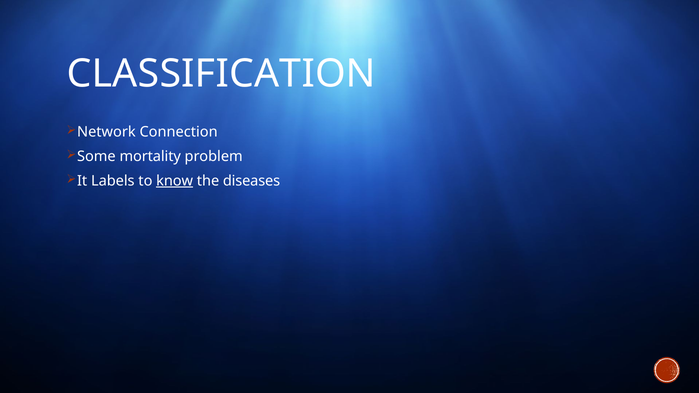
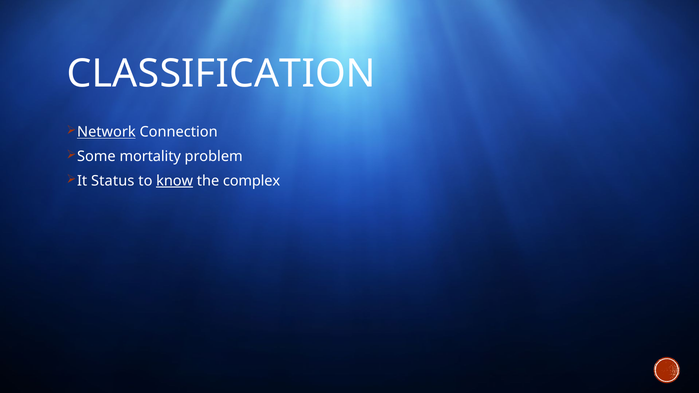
Network underline: none -> present
Labels: Labels -> Status
diseases: diseases -> complex
